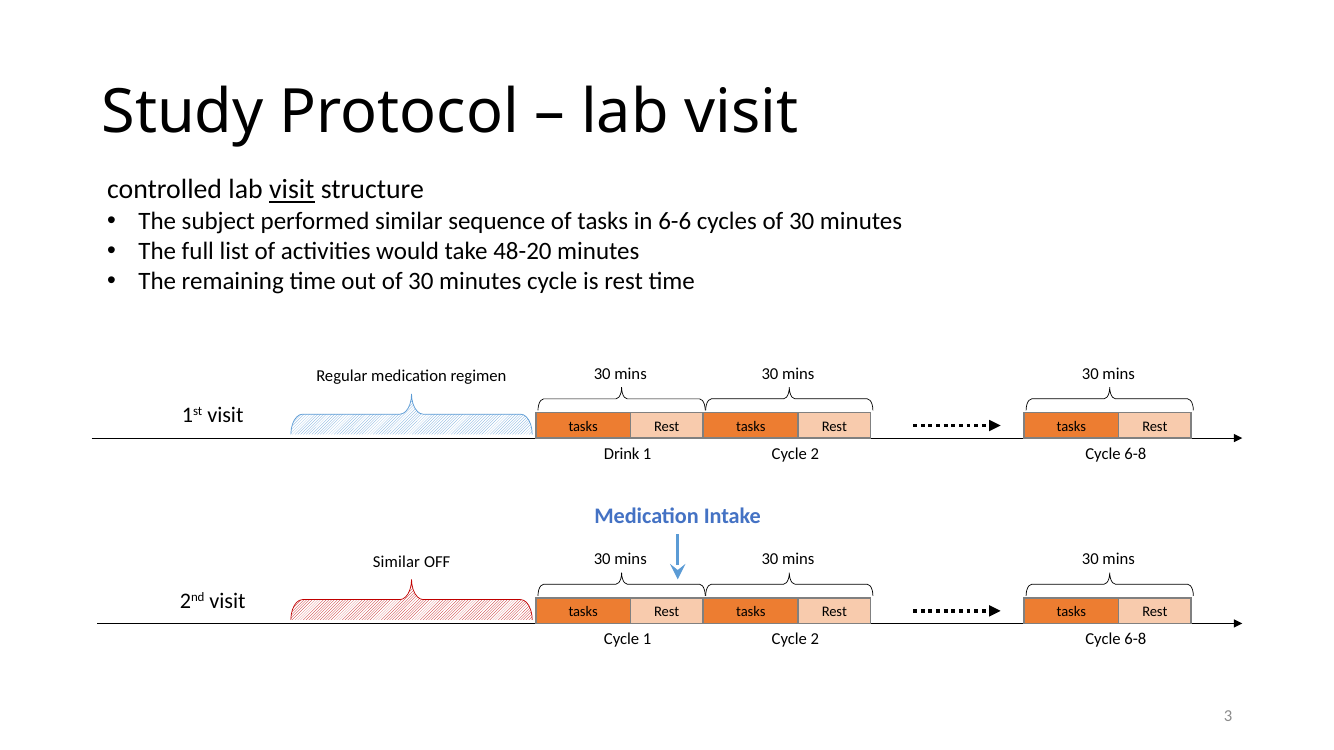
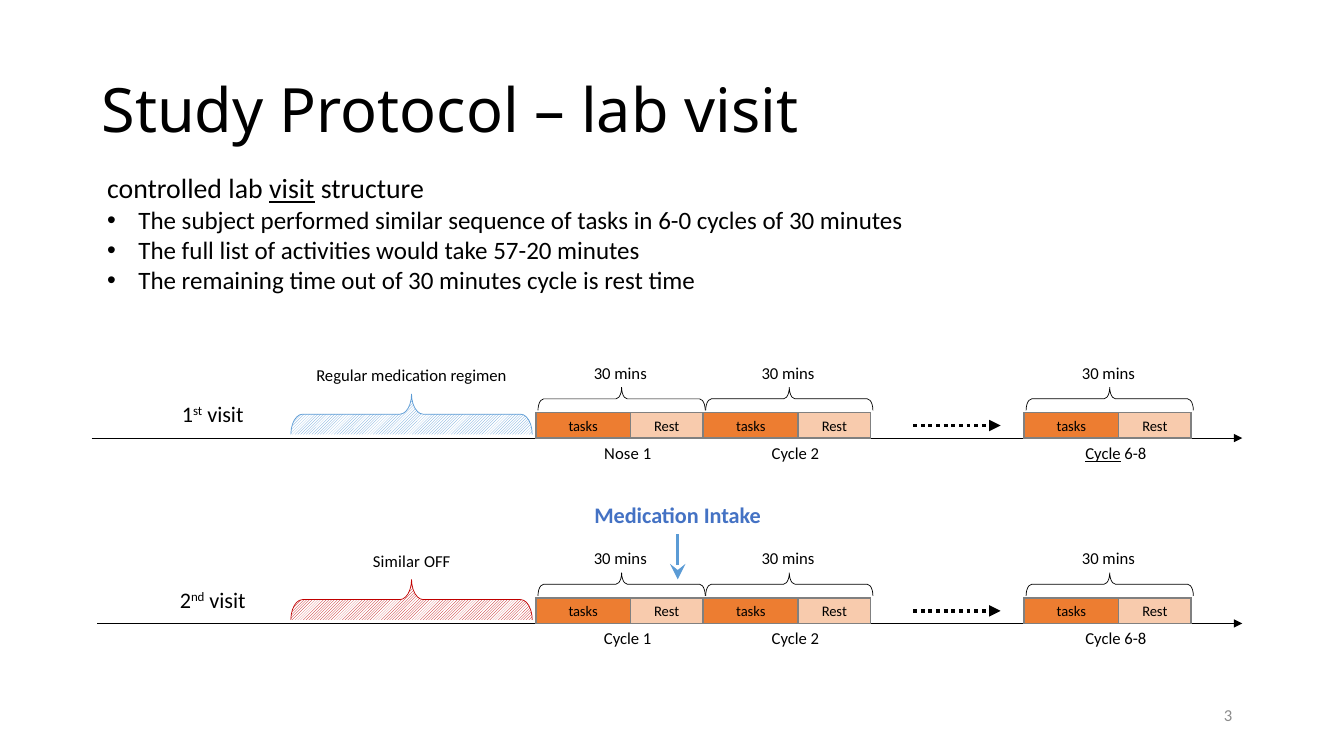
6-6: 6-6 -> 6-0
48-20: 48-20 -> 57-20
Drink: Drink -> Nose
Cycle at (1103, 454) underline: none -> present
